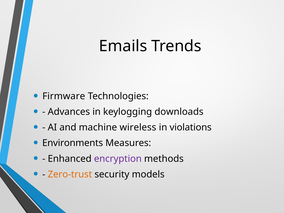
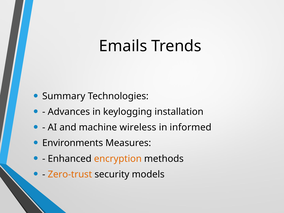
Firmware: Firmware -> Summary
downloads: downloads -> installation
violations: violations -> informed
encryption colour: purple -> orange
